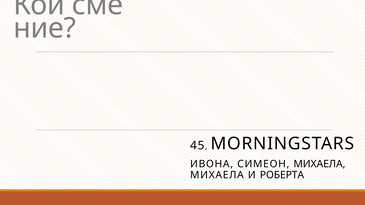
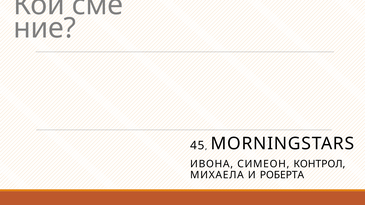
СИМЕОН МИХАЕЛА: МИХАЕЛА -> КОНТРОЛ
